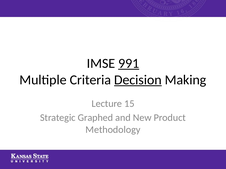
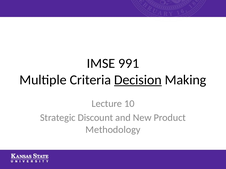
991 underline: present -> none
15: 15 -> 10
Graphed: Graphed -> Discount
